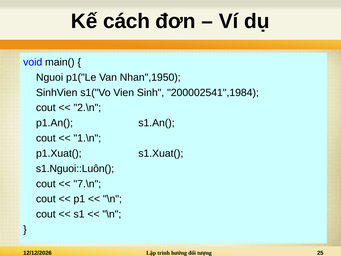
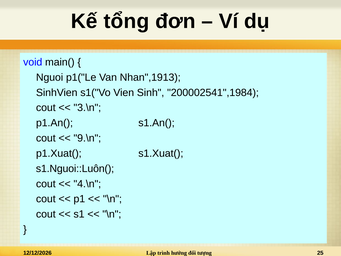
cách: cách -> tổng
Nhan",1950: Nhan",1950 -> Nhan",1913
2.\n: 2.\n -> 3.\n
1.\n: 1.\n -> 9.\n
7.\n: 7.\n -> 4.\n
